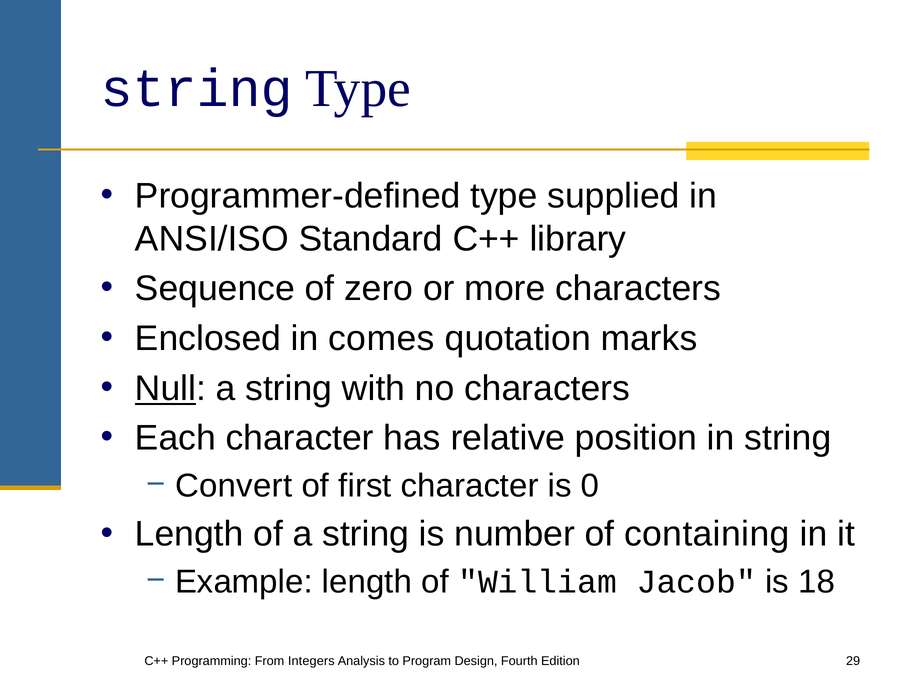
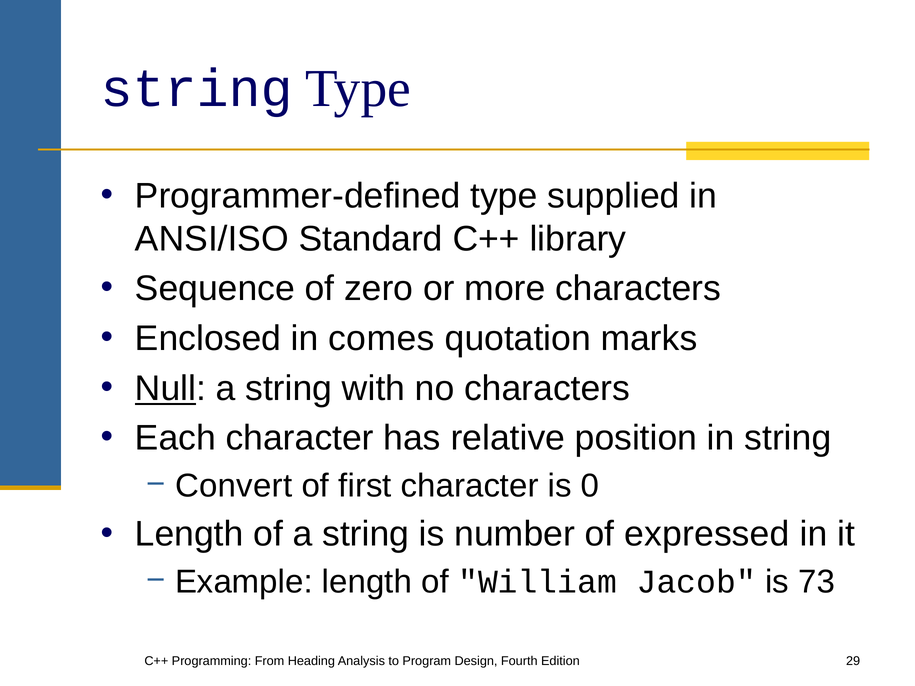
containing: containing -> expressed
18: 18 -> 73
Integers: Integers -> Heading
